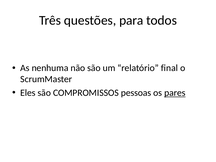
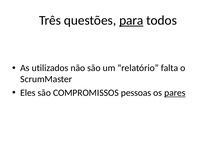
para underline: none -> present
nenhuma: nenhuma -> utilizados
final: final -> falta
